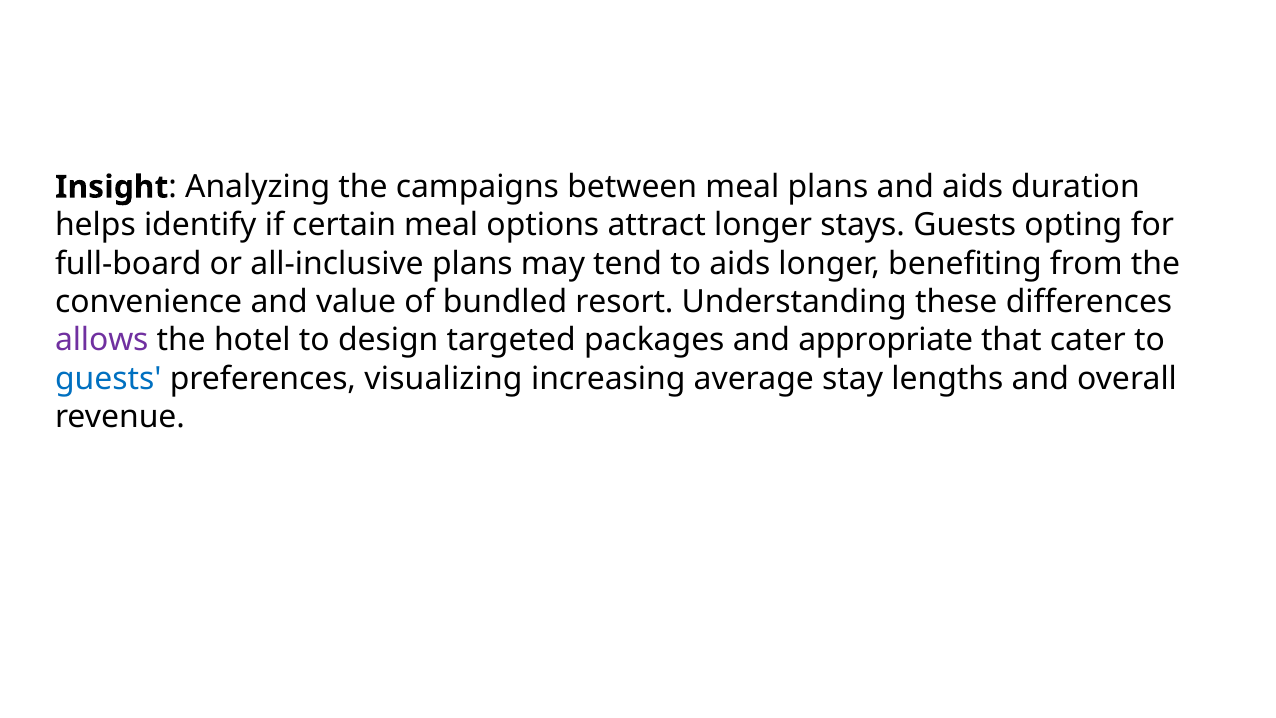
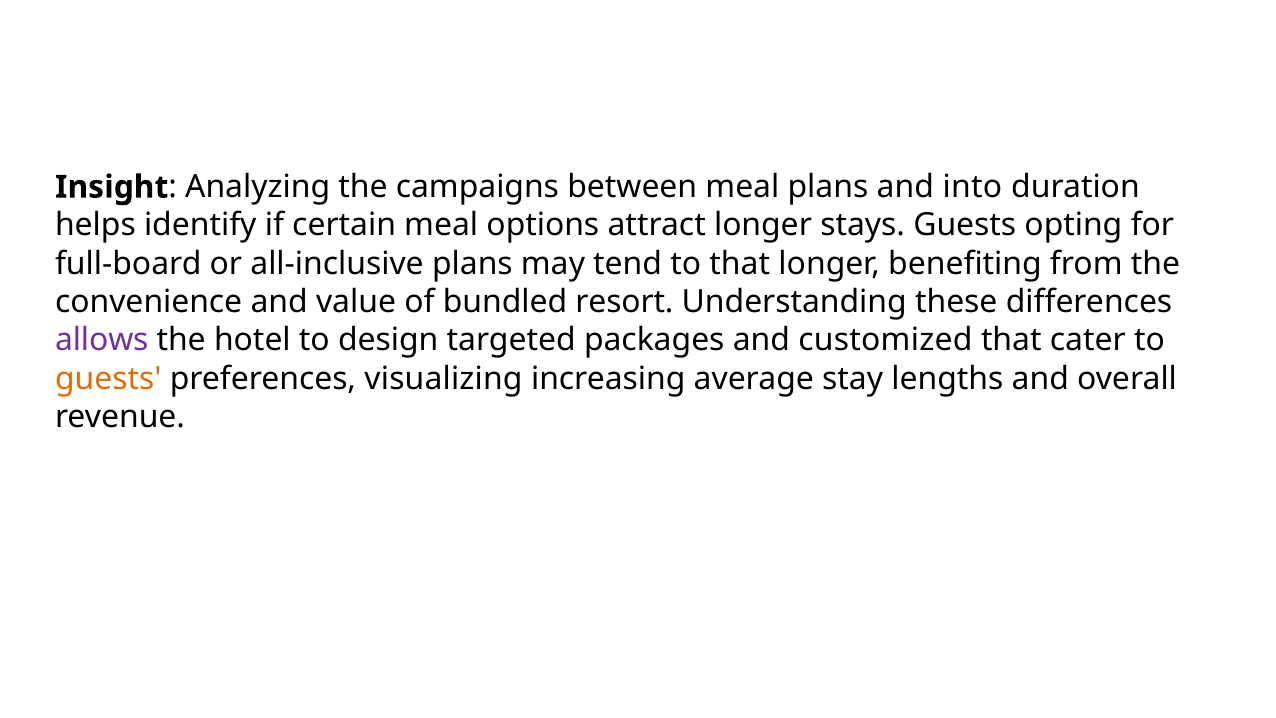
and aids: aids -> into
to aids: aids -> that
appropriate: appropriate -> customized
guests at (108, 378) colour: blue -> orange
